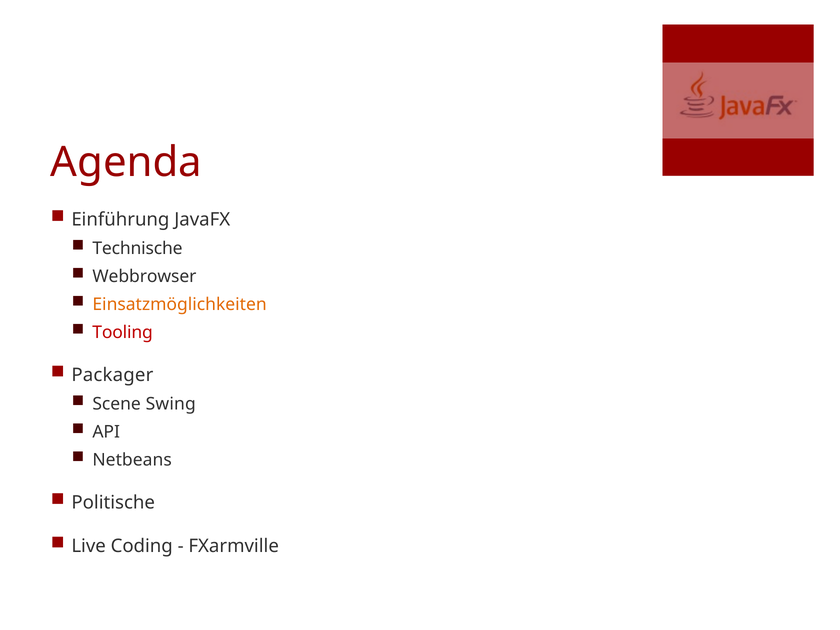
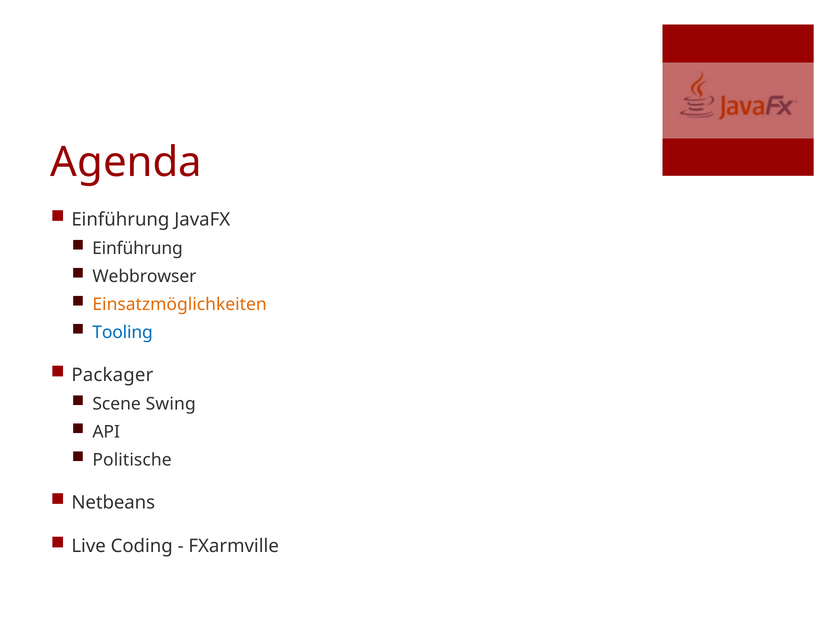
Technische at (137, 248): Technische -> Einführung
Tooling colour: red -> blue
Netbeans: Netbeans -> Politische
Politische: Politische -> Netbeans
